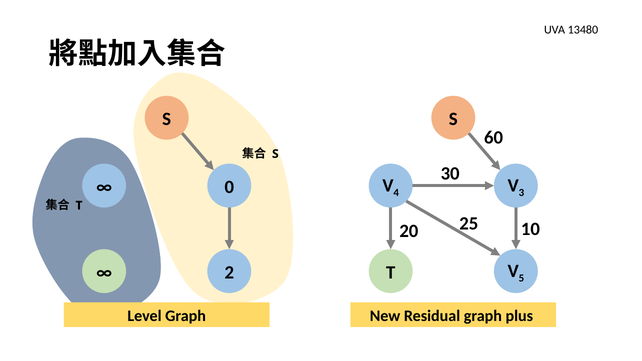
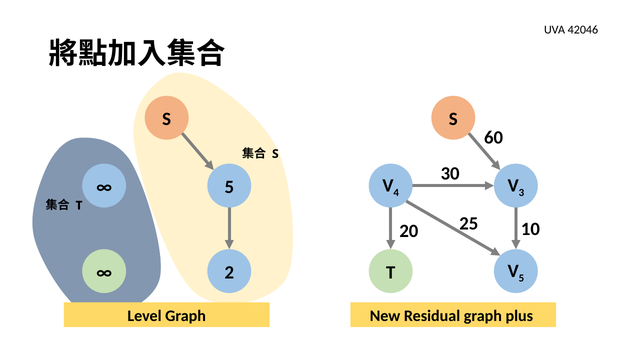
13480: 13480 -> 42046
0 at (229, 187): 0 -> 5
